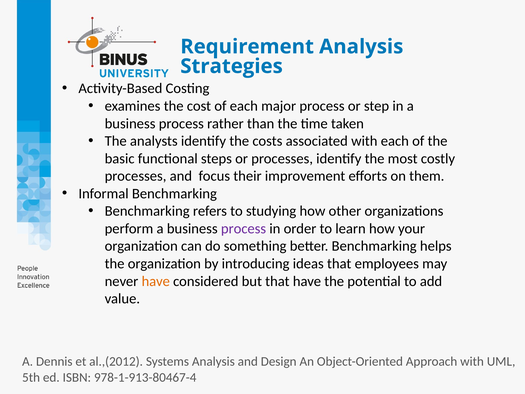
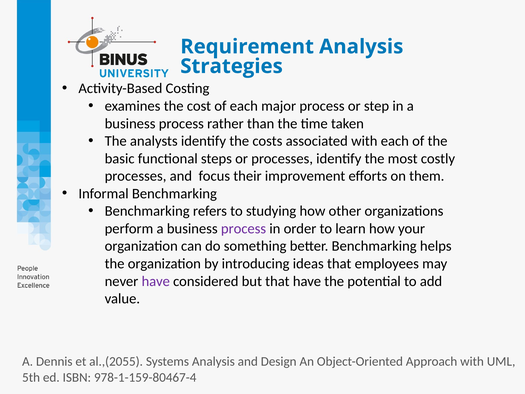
have at (156, 281) colour: orange -> purple
al.,(2012: al.,(2012 -> al.,(2055
978-1-913-80467-4: 978-1-913-80467-4 -> 978-1-159-80467-4
